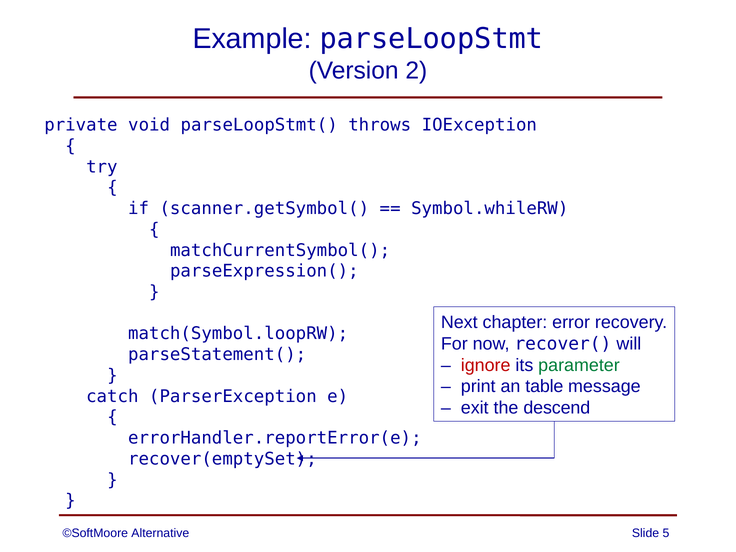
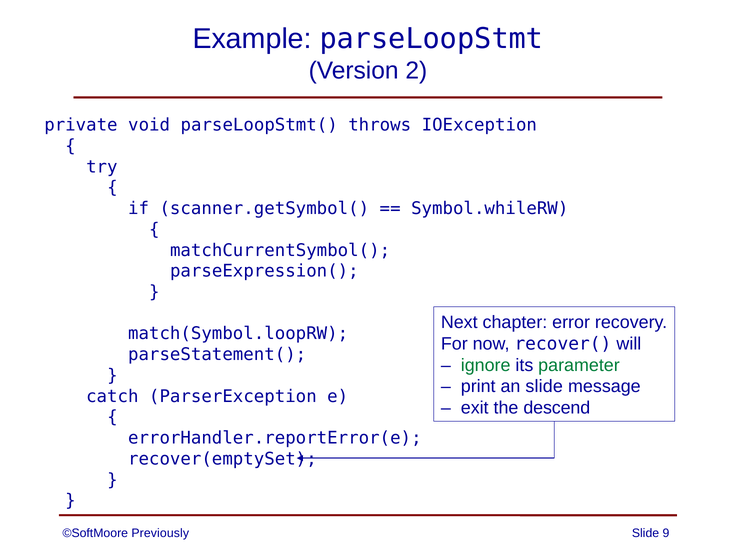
ignore colour: red -> green
an table: table -> slide
Alternative: Alternative -> Previously
5: 5 -> 9
